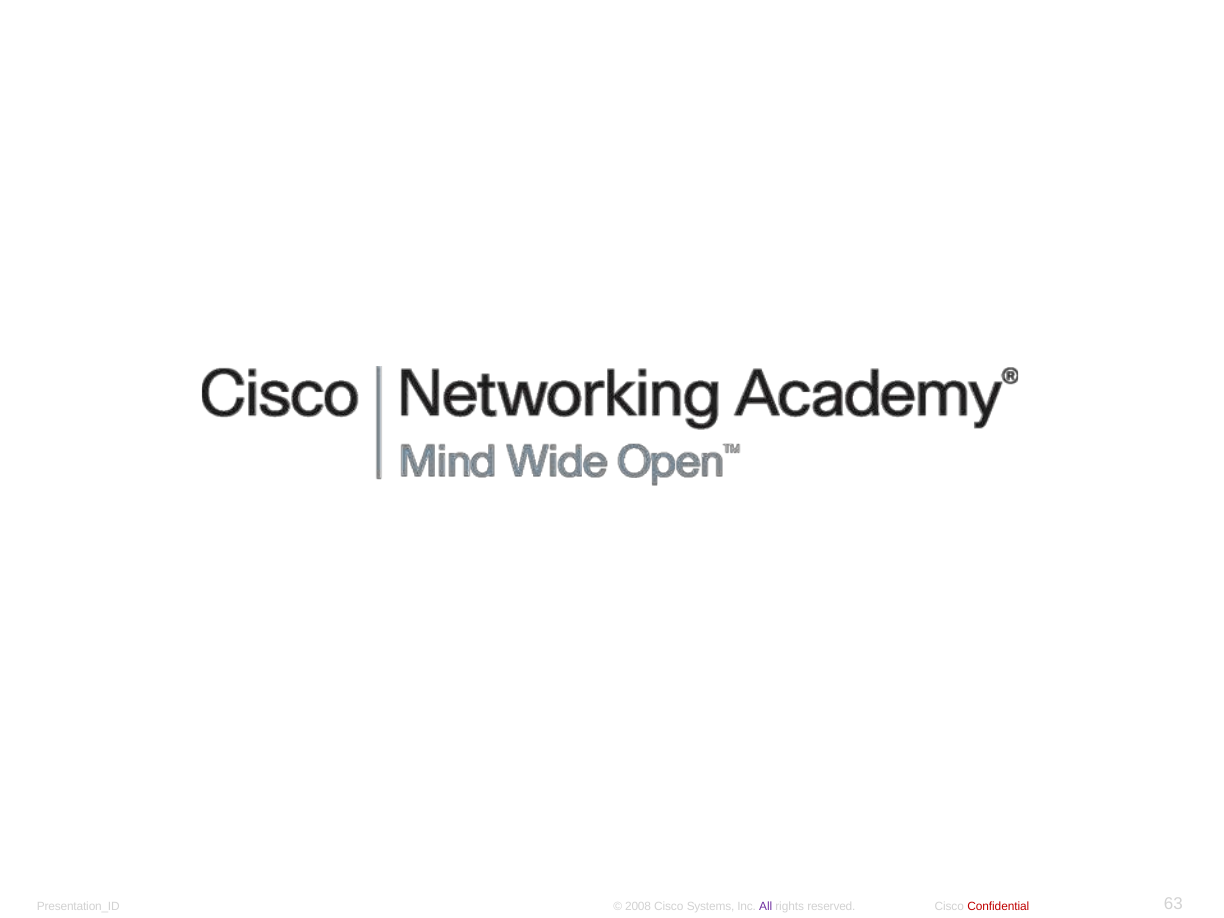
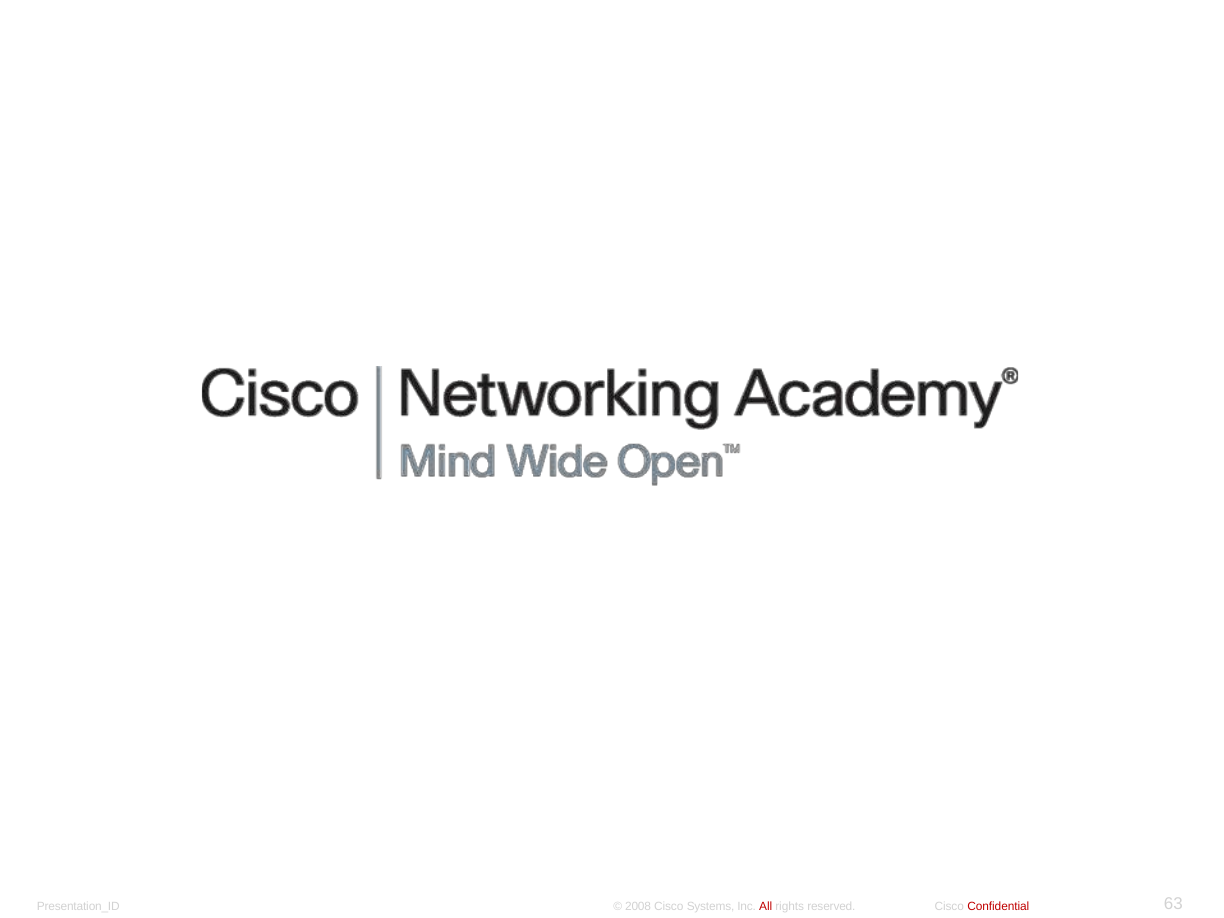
All colour: purple -> red
